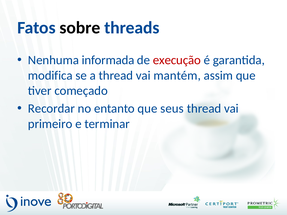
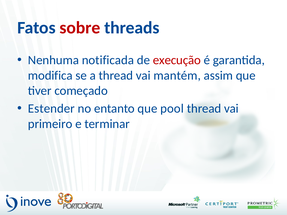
sobre colour: black -> red
informada: informada -> notificada
Recordar: Recordar -> Estender
seus: seus -> pool
